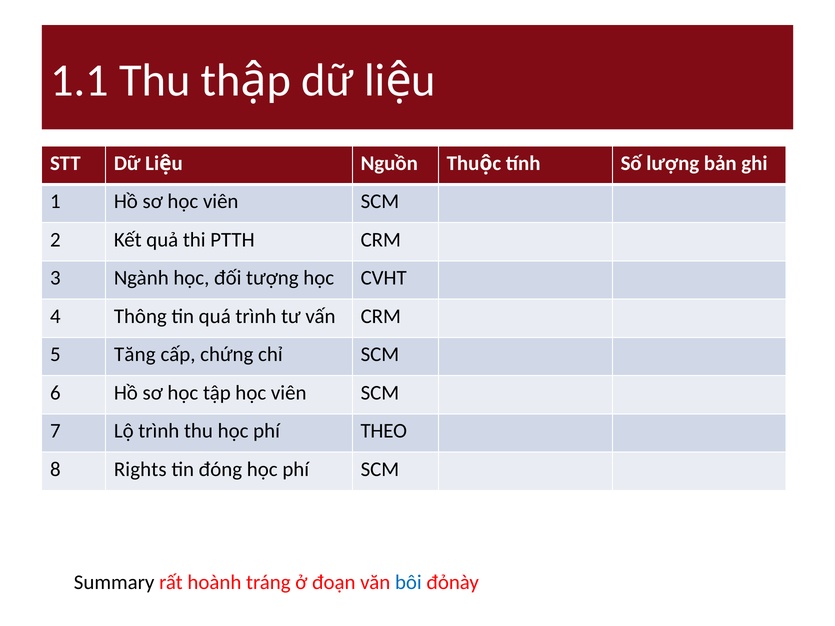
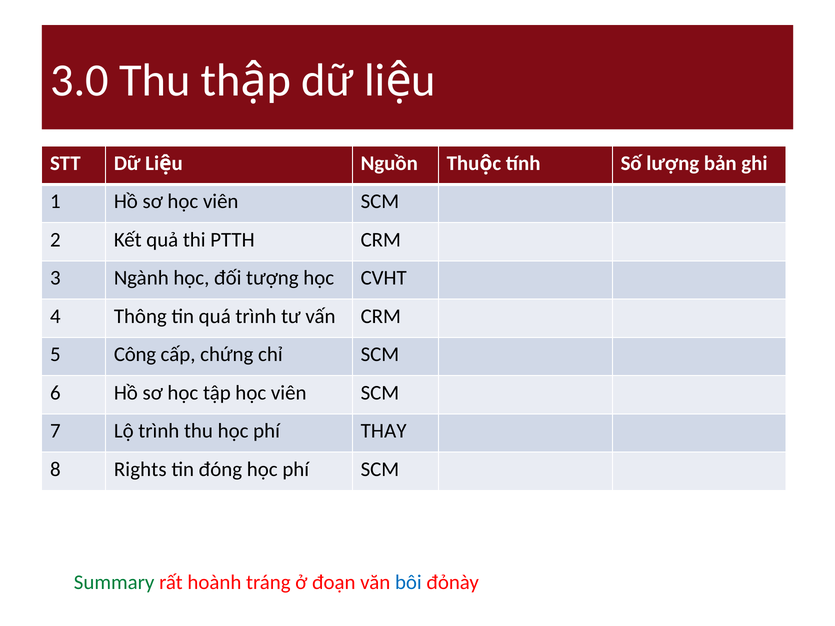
1.1: 1.1 -> 3.0
Tăng: Tăng -> Công
THEO: THEO -> THAY
Summary colour: black -> green
